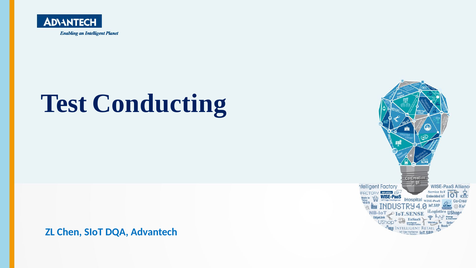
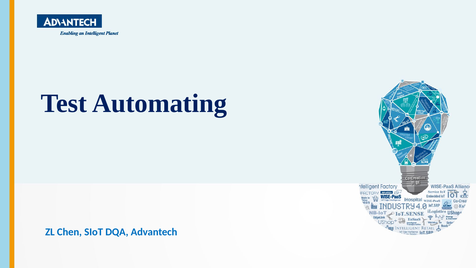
Conducting: Conducting -> Automating
